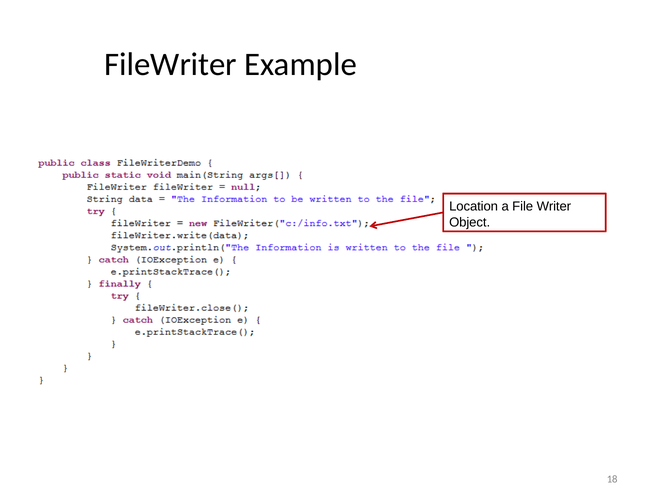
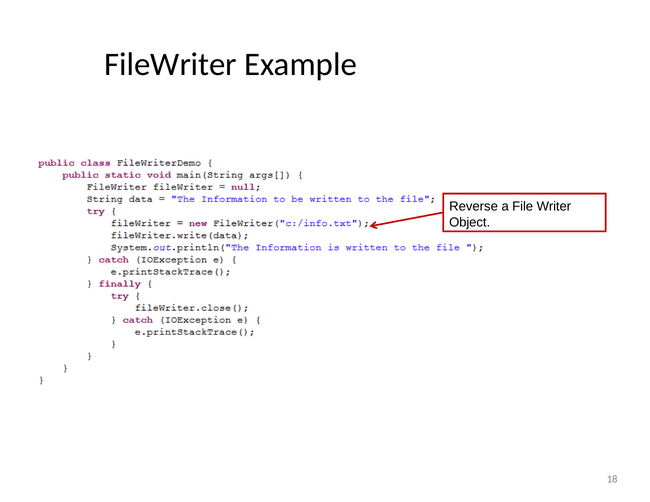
Location: Location -> Reverse
